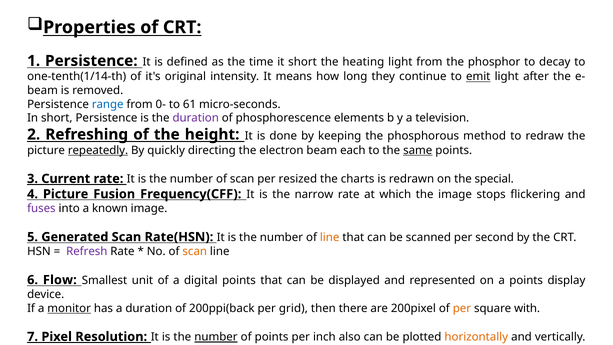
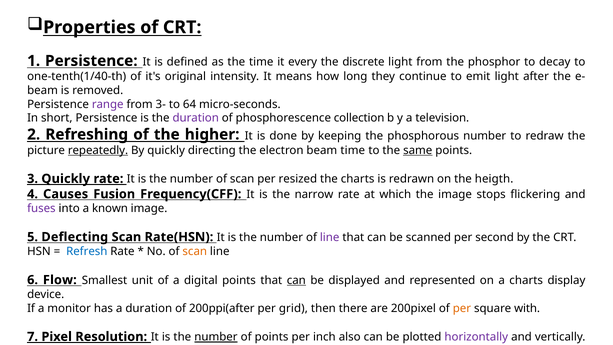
it short: short -> every
heating: heating -> discrete
one-tenth(1/14-th: one-tenth(1/14-th -> one-tenth(1/40-th
emit underline: present -> none
range colour: blue -> purple
0-: 0- -> 3-
61: 61 -> 64
elements: elements -> collection
height: height -> higher
phosphorous method: method -> number
beam each: each -> time
3 Current: Current -> Quickly
special: special -> heigth
4 Picture: Picture -> Causes
Generated: Generated -> Deflecting
line at (330, 237) colour: orange -> purple
Refresh colour: purple -> blue
can at (296, 280) underline: none -> present
a points: points -> charts
monitor underline: present -> none
200ppi(back: 200ppi(back -> 200ppi(after
horizontally colour: orange -> purple
